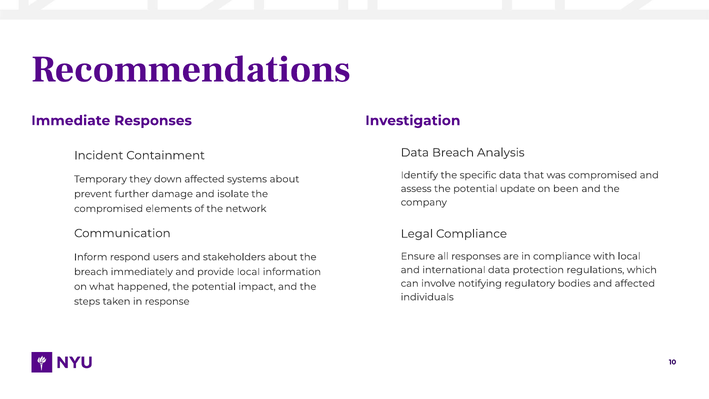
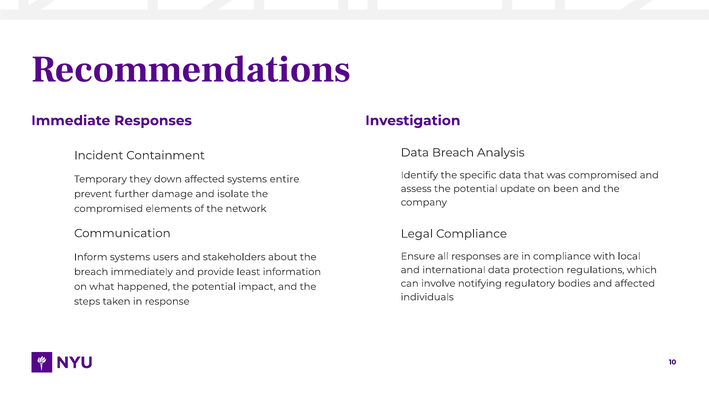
systems about: about -> entire
Inform respond: respond -> systems
provide local: local -> least
